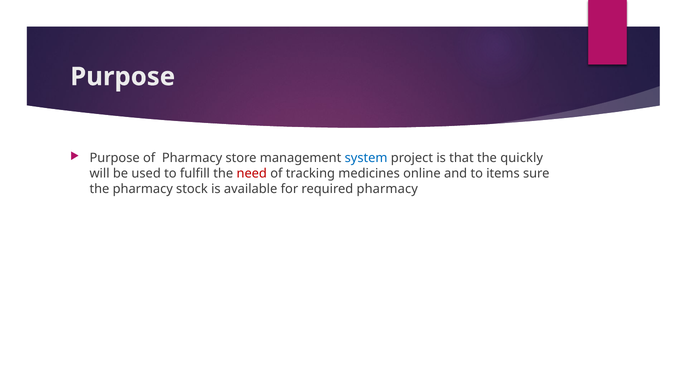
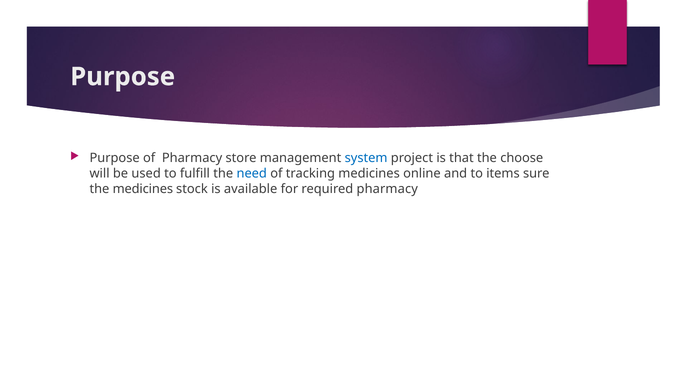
quickly: quickly -> choose
need colour: red -> blue
the pharmacy: pharmacy -> medicines
